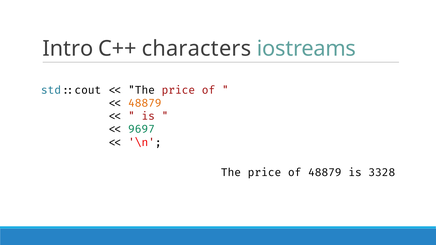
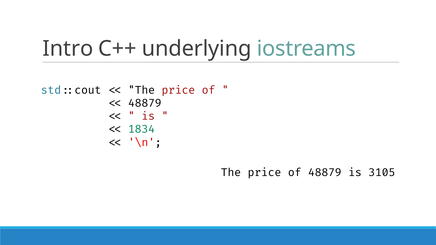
characters: characters -> underlying
48879 at (145, 103) colour: orange -> black
9697: 9697 -> 1834
3328: 3328 -> 3105
